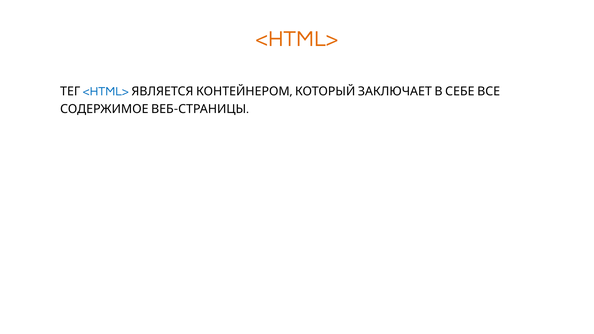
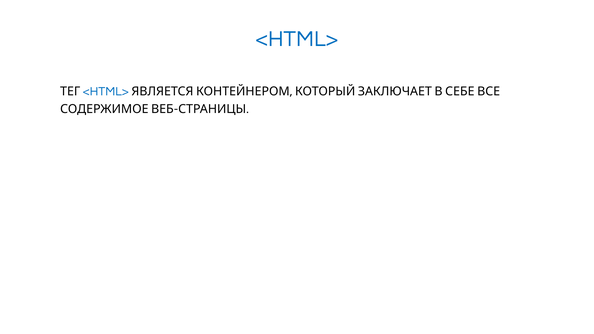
<HTML> at (297, 39) colour: orange -> blue
